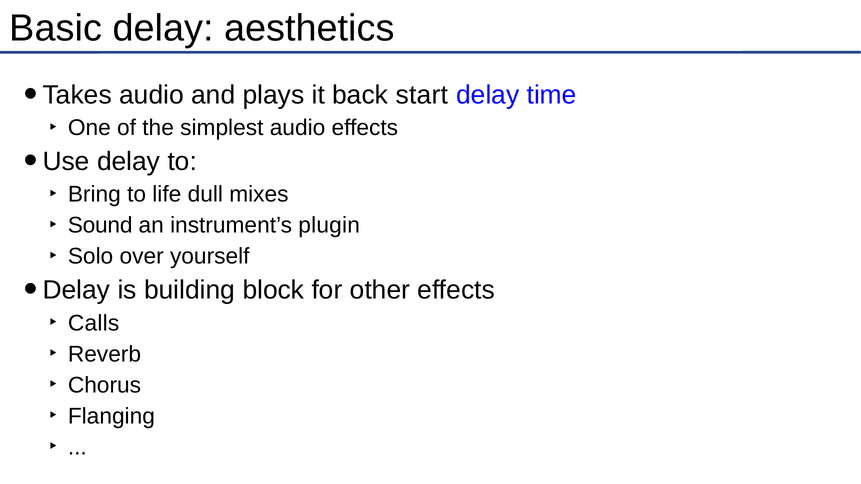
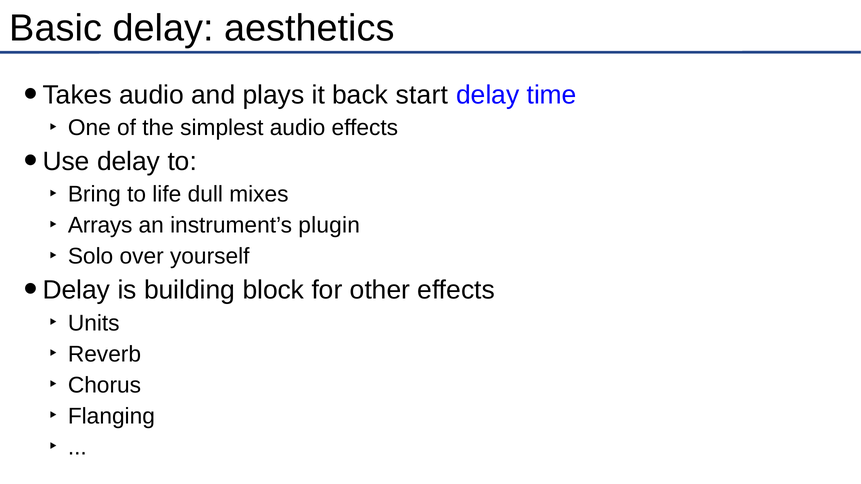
Sound: Sound -> Arrays
Calls: Calls -> Units
